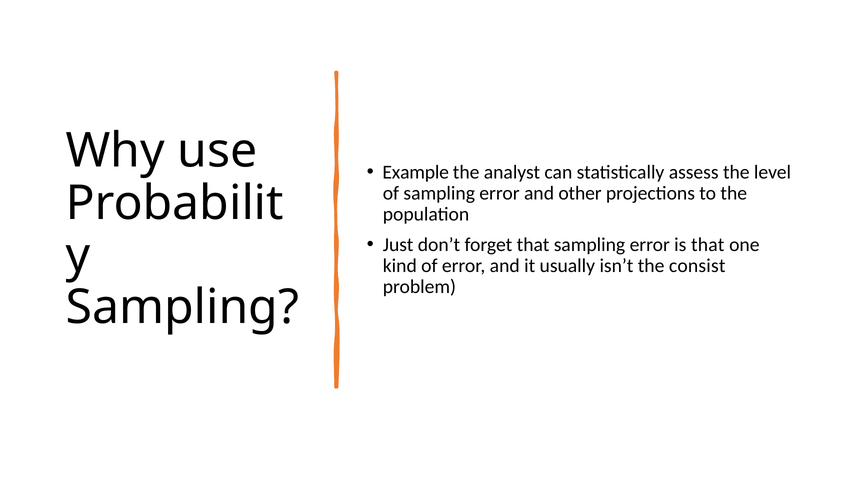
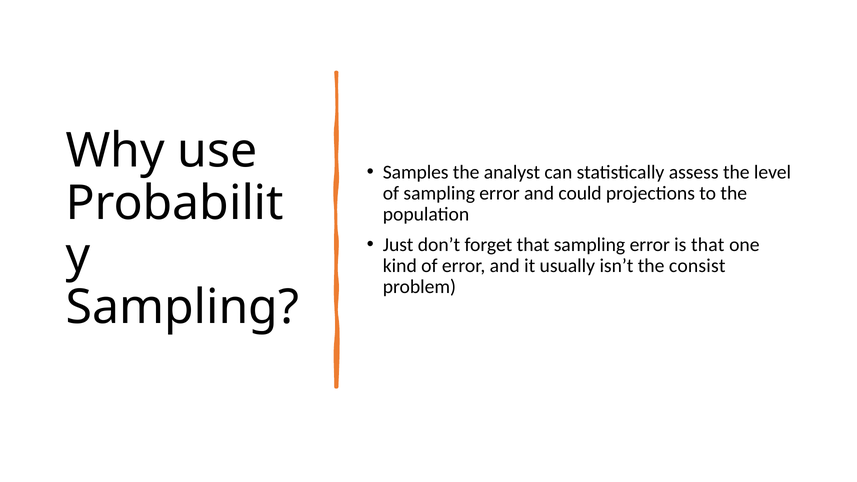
Example: Example -> Samples
other: other -> could
